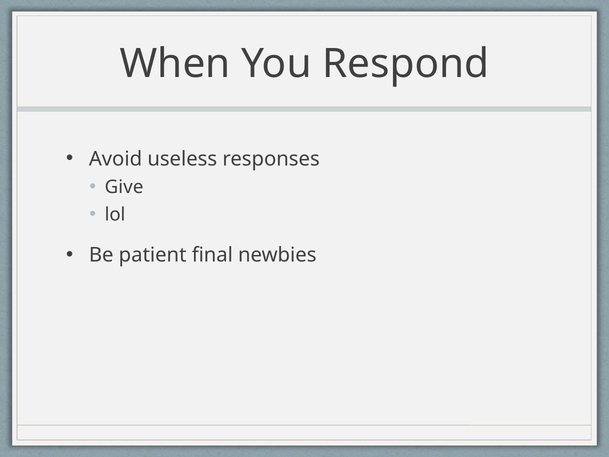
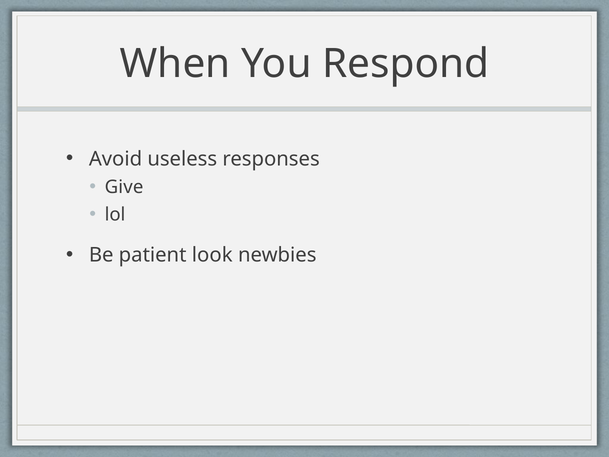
final: final -> look
